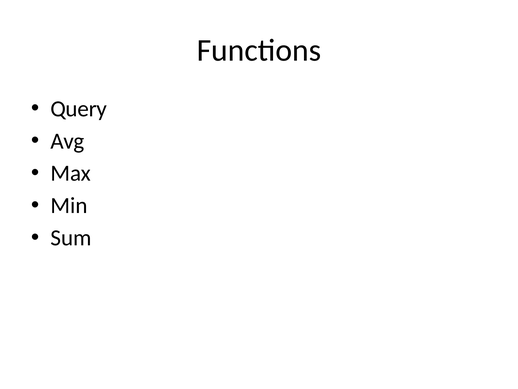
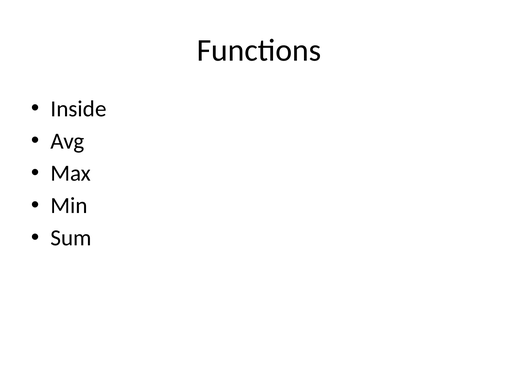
Query: Query -> Inside
